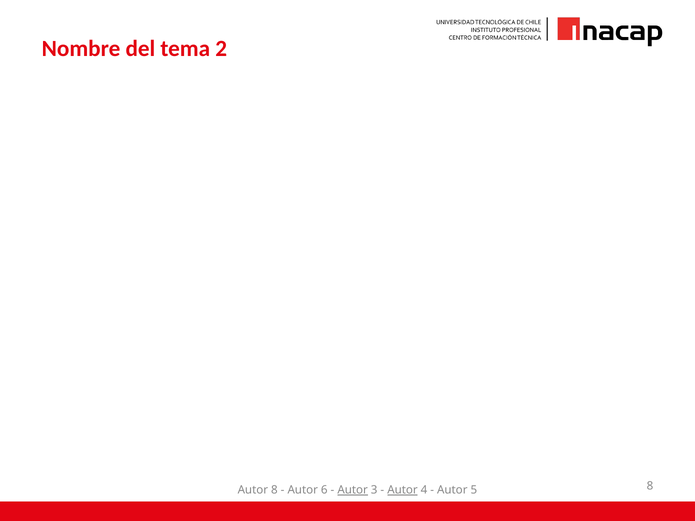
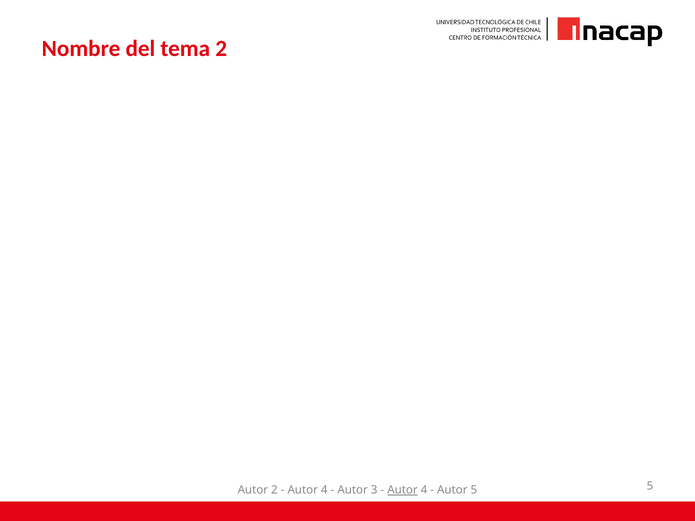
Autor 8: 8 -> 2
6 at (324, 490): 6 -> 4
Autor at (353, 490) underline: present -> none
5 8: 8 -> 5
